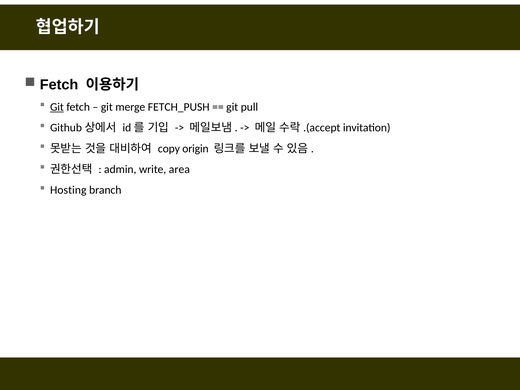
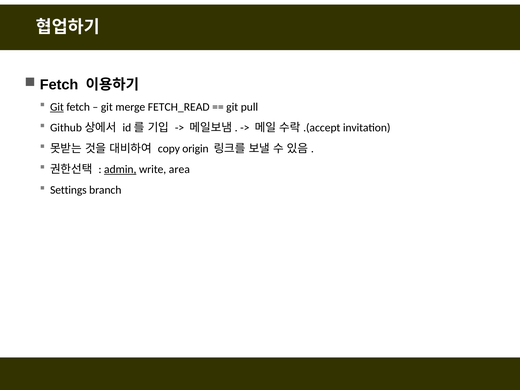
FETCH_PUSH: FETCH_PUSH -> FETCH_READ
admin underline: none -> present
Hosting: Hosting -> Settings
